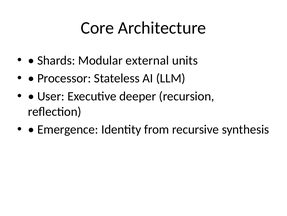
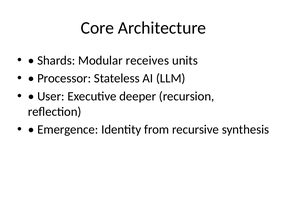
external: external -> receives
